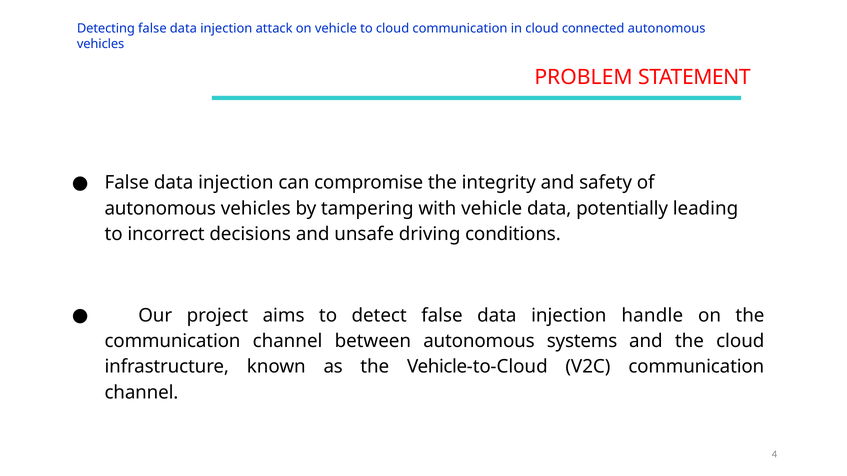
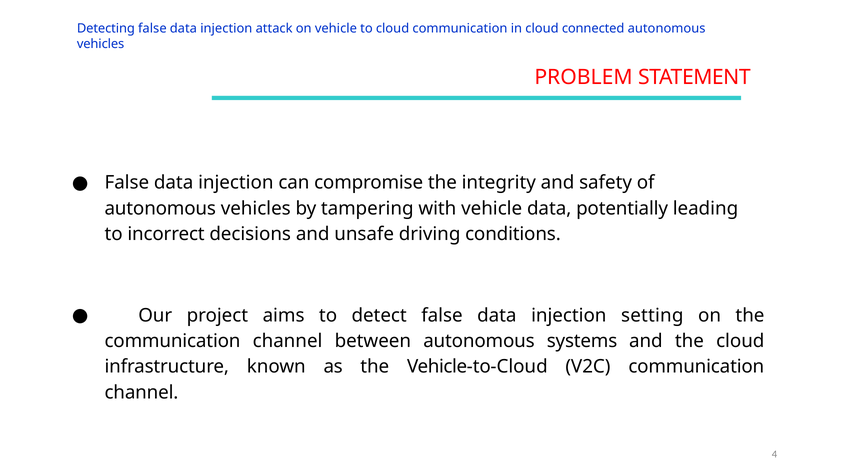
handle: handle -> setting
